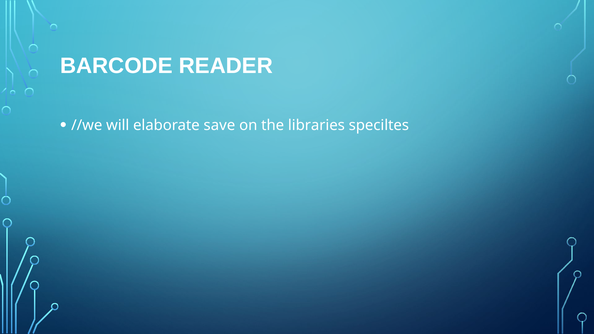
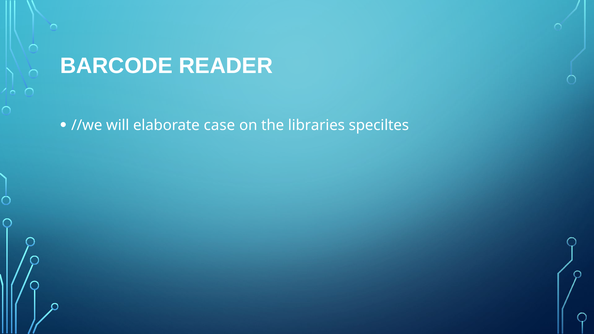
save: save -> case
